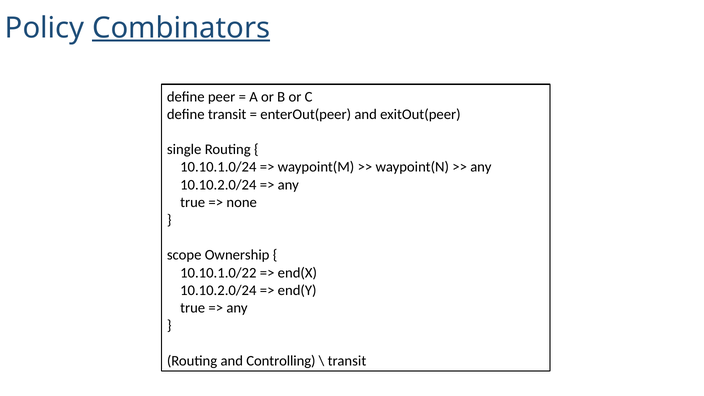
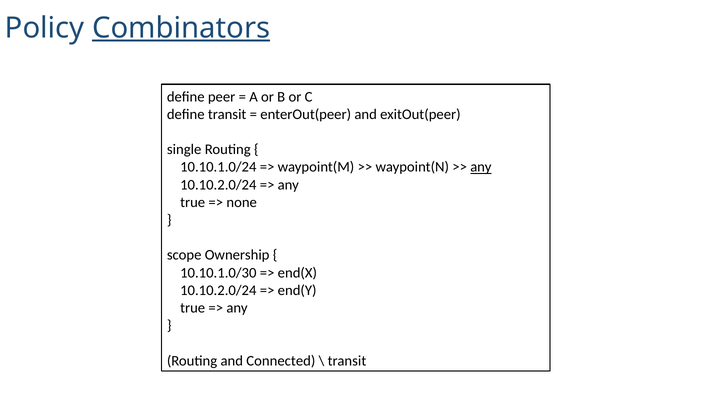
any at (481, 167) underline: none -> present
10.10.1.0/22: 10.10.1.0/22 -> 10.10.1.0/30
Controlling: Controlling -> Connected
